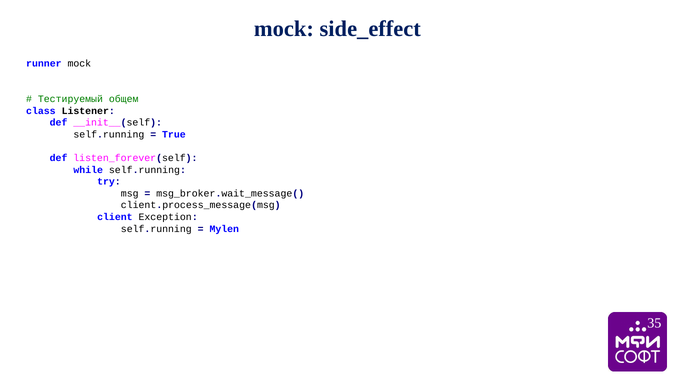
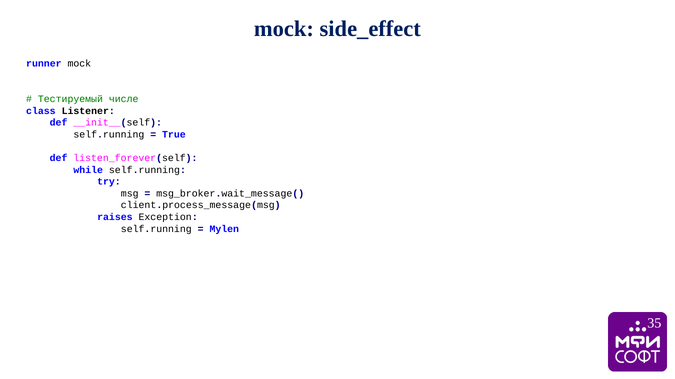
общем: общем -> числе
client: client -> raises
